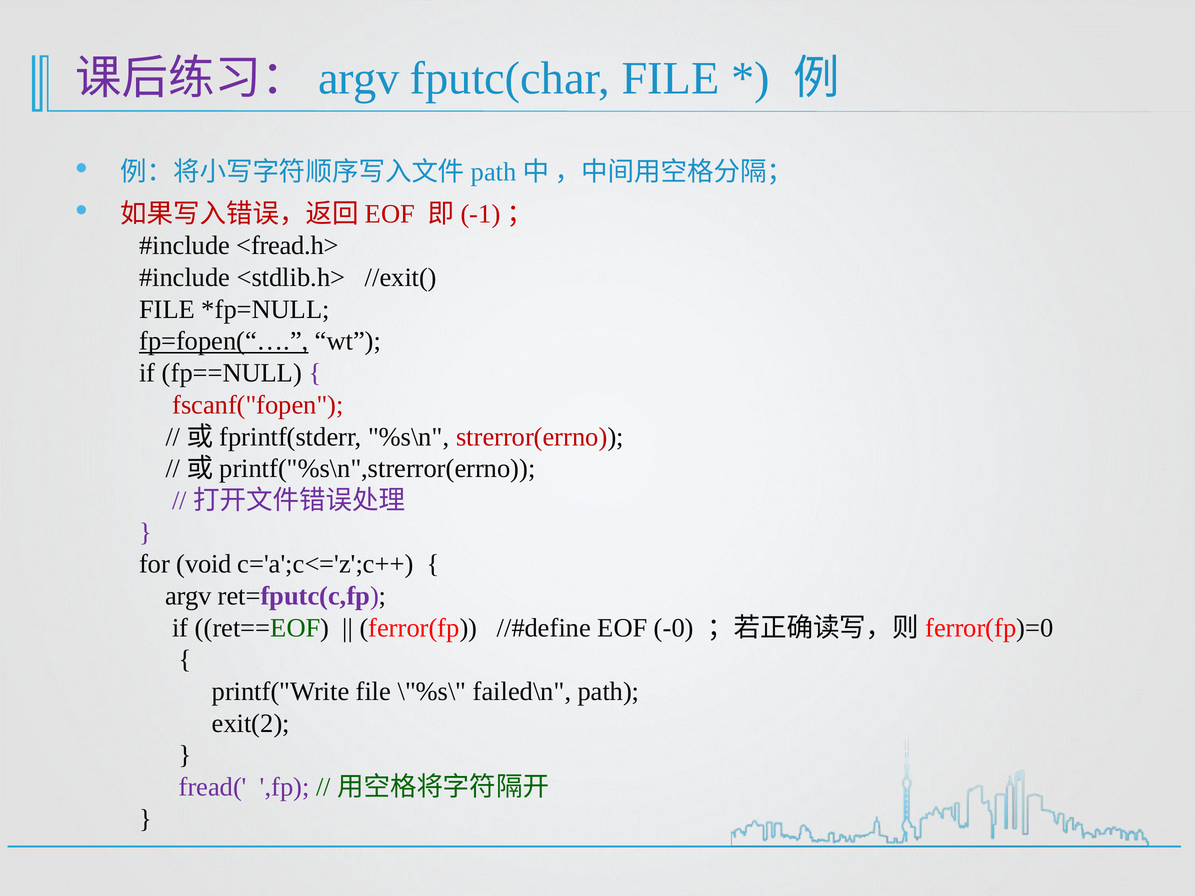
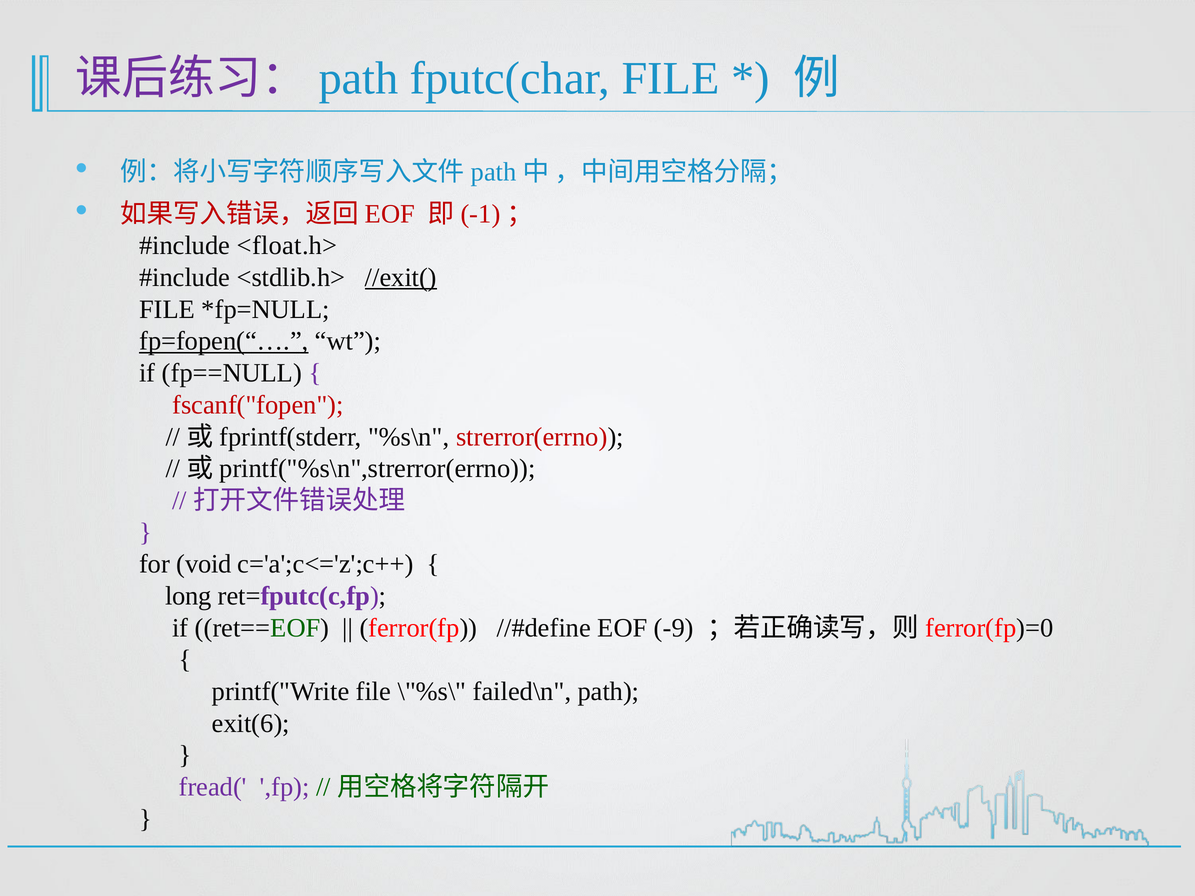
argv at (359, 78): argv -> path
<fread.h>: <fread.h> -> <float.h>
//exit( underline: none -> present
argv at (189, 596): argv -> long
-0: -0 -> -9
exit(2: exit(2 -> exit(6
